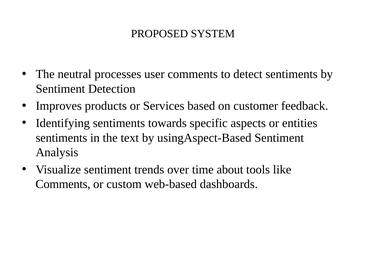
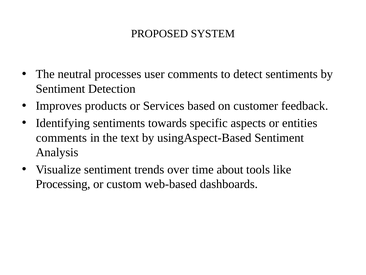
sentiments at (61, 137): sentiments -> comments
Comments at (63, 184): Comments -> Processing
